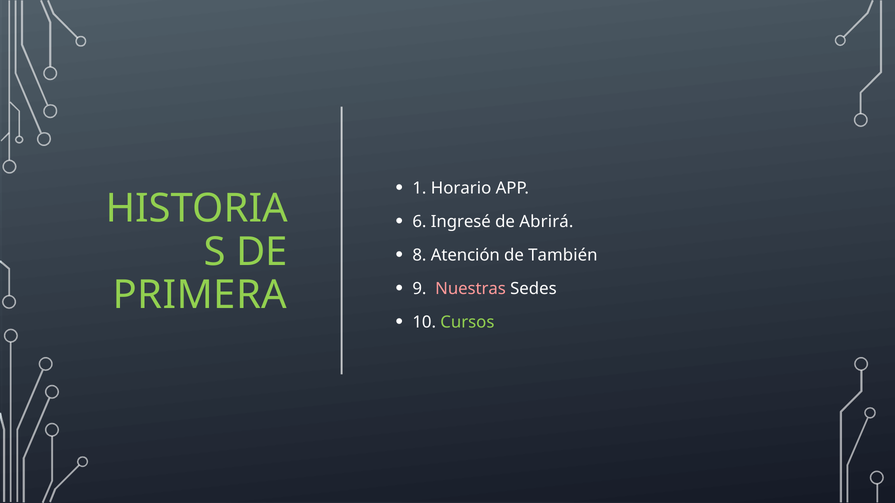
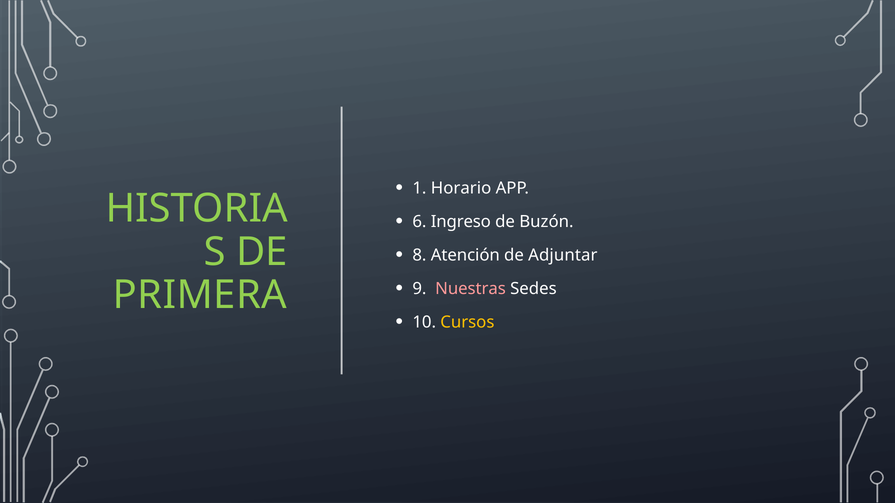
Ingresé: Ingresé -> Ingreso
Abrirá: Abrirá -> Buzón
También: También -> Adjuntar
Cursos colour: light green -> yellow
